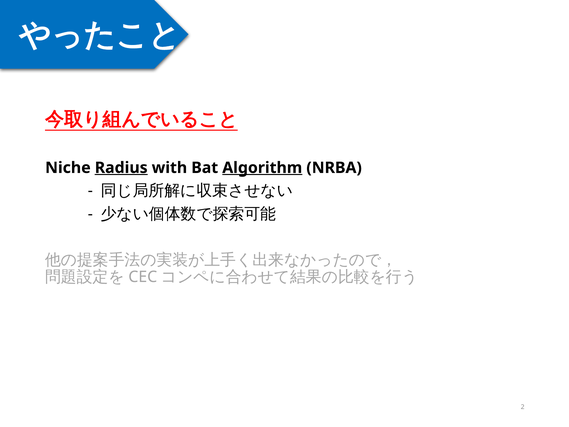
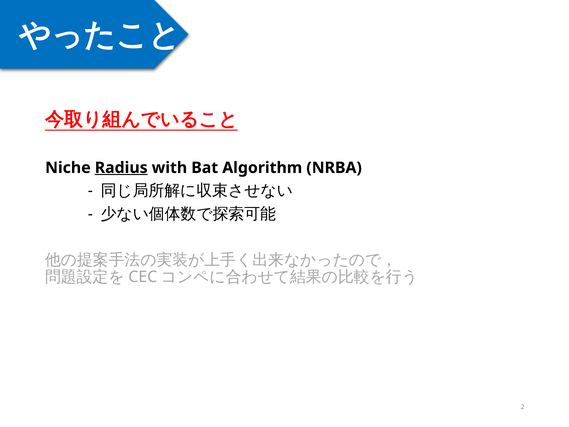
Algorithm underline: present -> none
